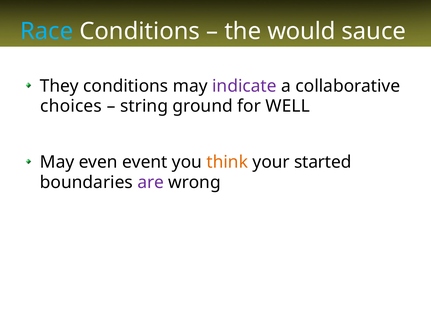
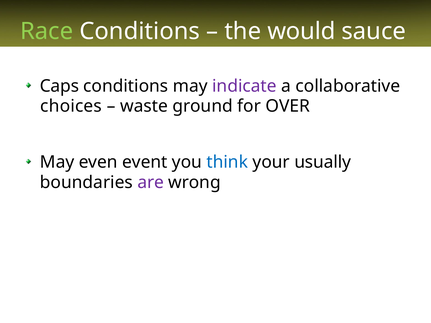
Race colour: light blue -> light green
They: They -> Caps
string: string -> waste
WELL: WELL -> OVER
think colour: orange -> blue
started: started -> usually
